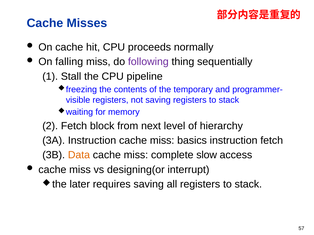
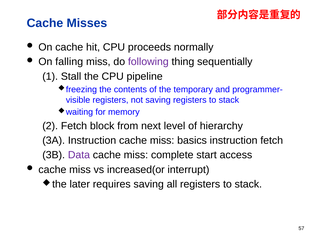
Data colour: orange -> purple
slow: slow -> start
designing(or: designing(or -> increased(or
